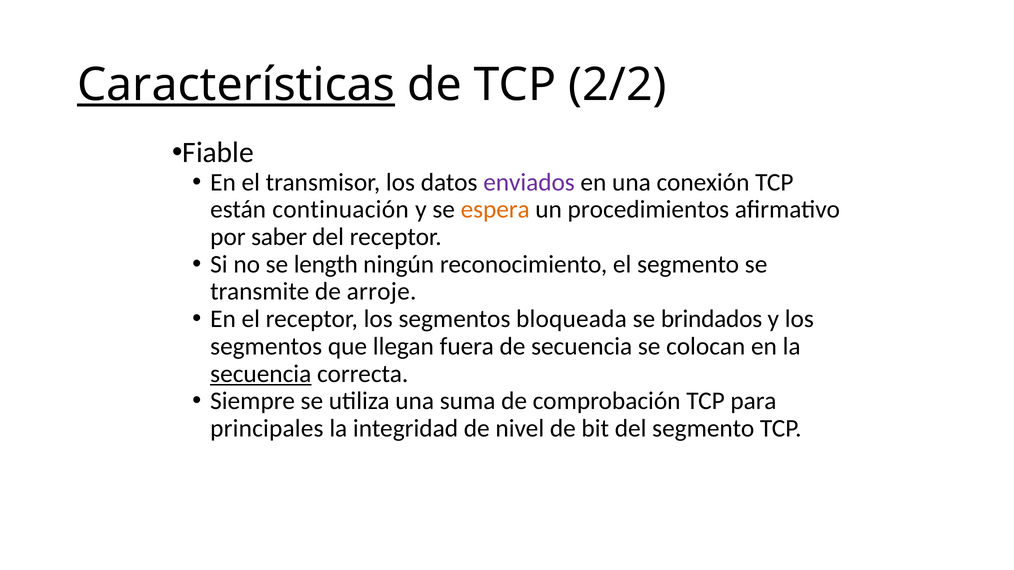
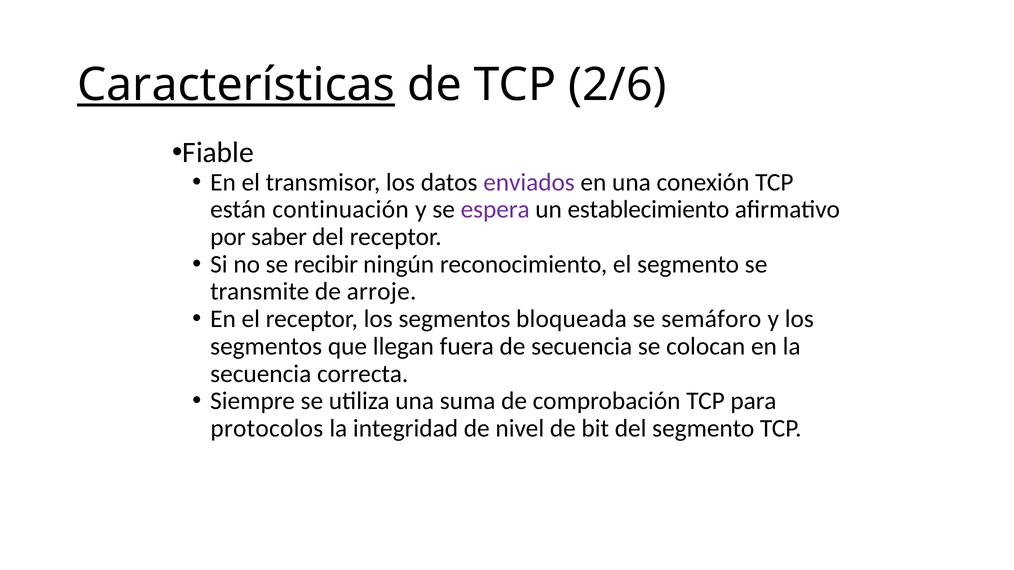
2/2: 2/2 -> 2/6
espera colour: orange -> purple
procedimientos: procedimientos -> establecimiento
length: length -> recibir
brindados: brindados -> semáforo
secuencia at (261, 374) underline: present -> none
principales: principales -> protocolos
